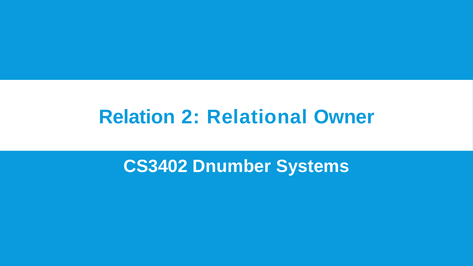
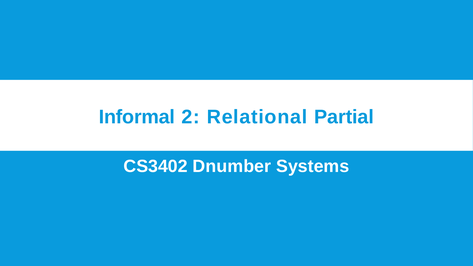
Relation: Relation -> Informal
Owner: Owner -> Partial
